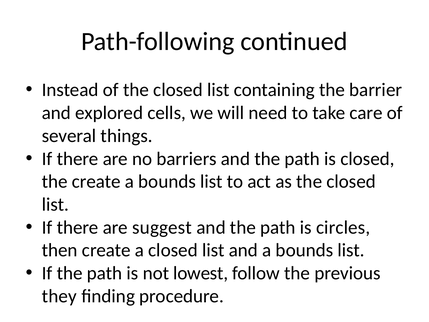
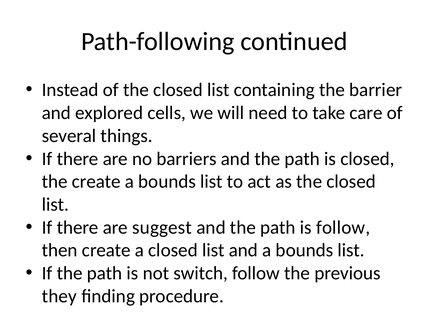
is circles: circles -> follow
lowest: lowest -> switch
